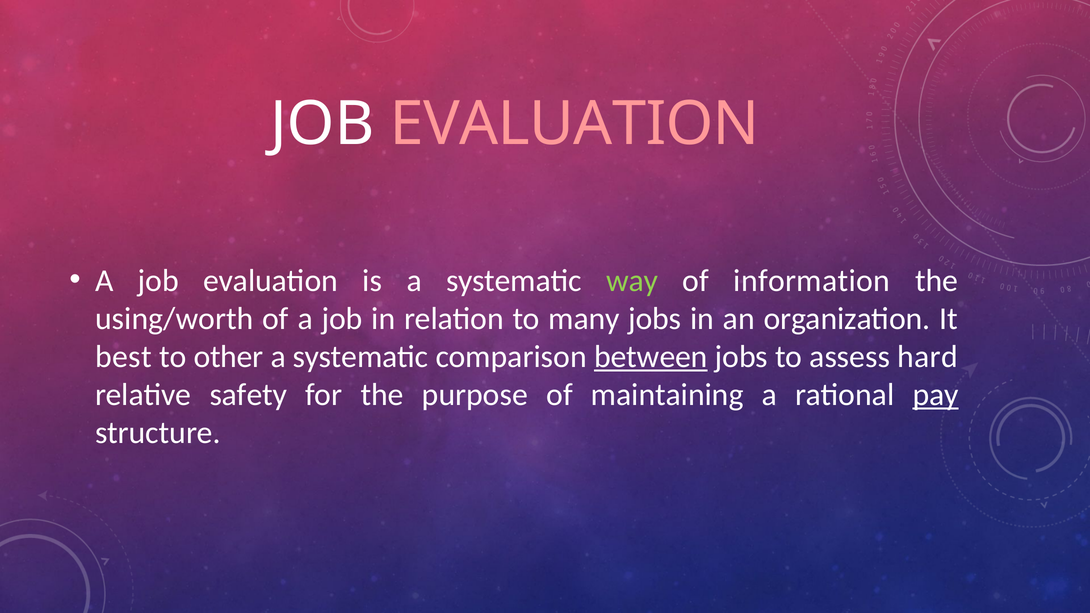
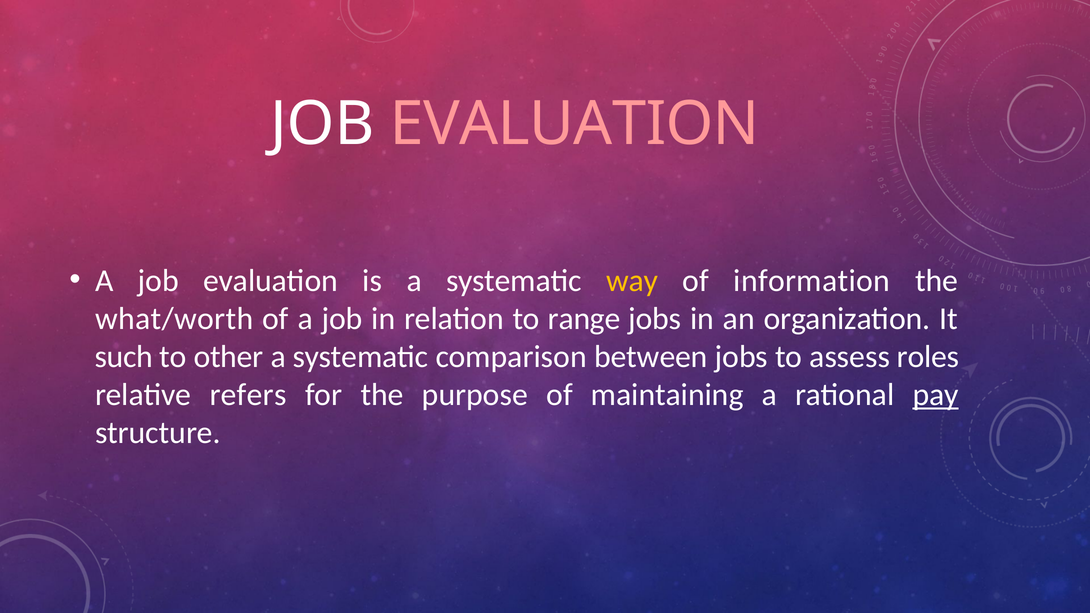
way colour: light green -> yellow
using/worth: using/worth -> what/worth
many: many -> range
best: best -> such
between underline: present -> none
hard: hard -> roles
safety: safety -> refers
